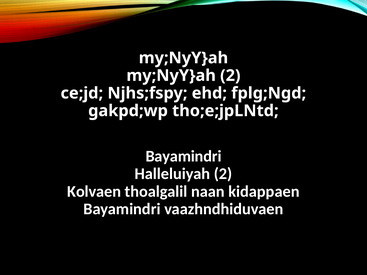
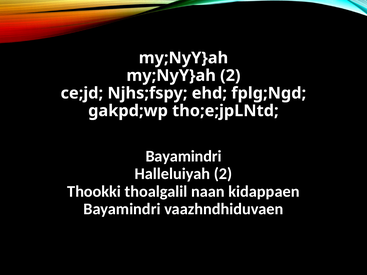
Kolvaen: Kolvaen -> Thookki
